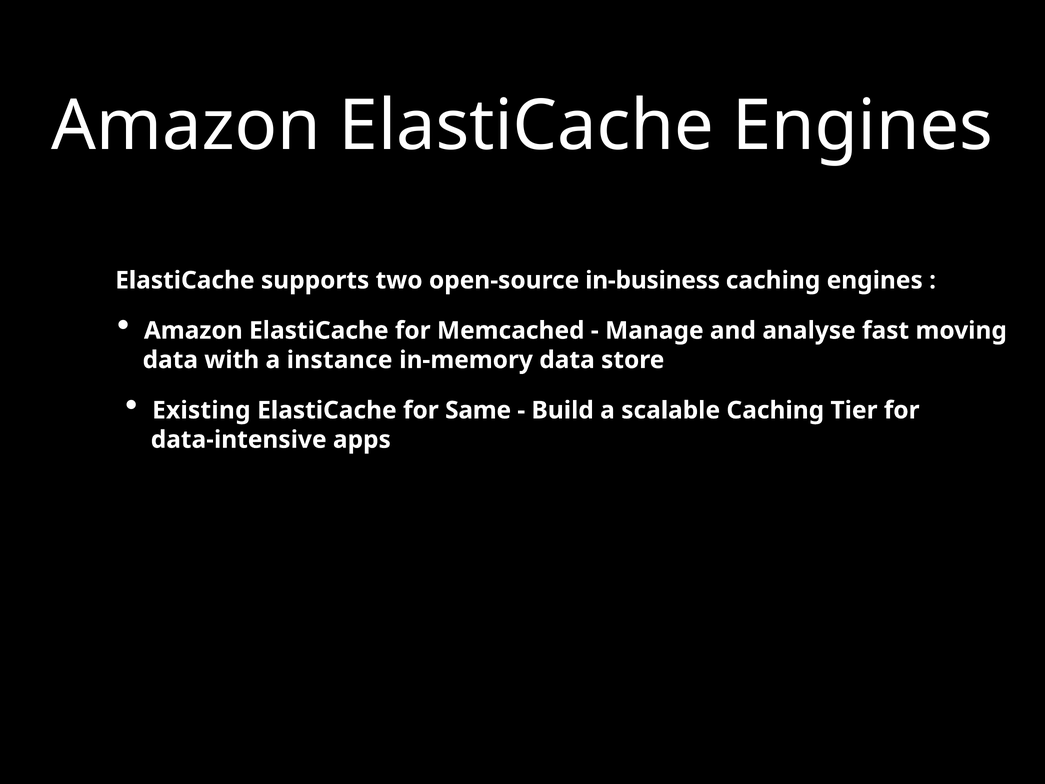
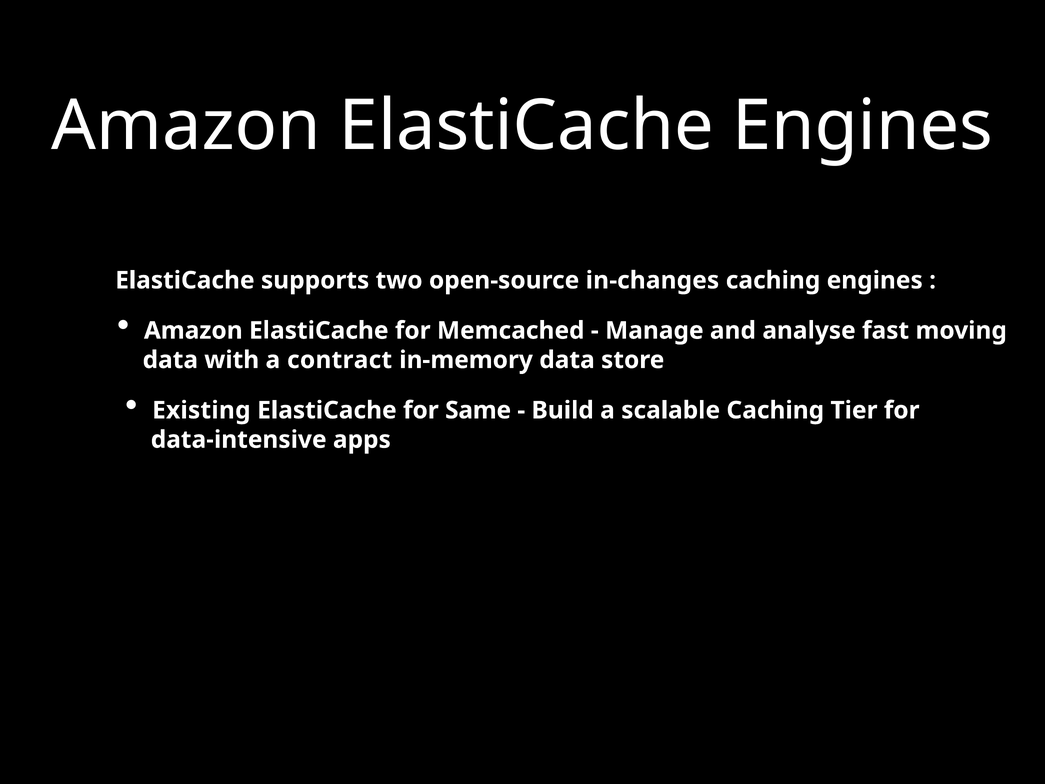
in-business: in-business -> in-changes
instance: instance -> contract
